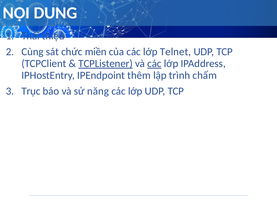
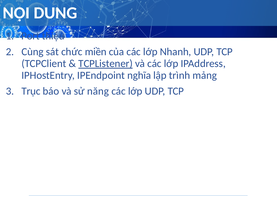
Thái: Thái -> Port
Telnet: Telnet -> Nhanh
các at (154, 63) underline: present -> none
thêm: thêm -> nghĩa
chấm: chấm -> mảng
